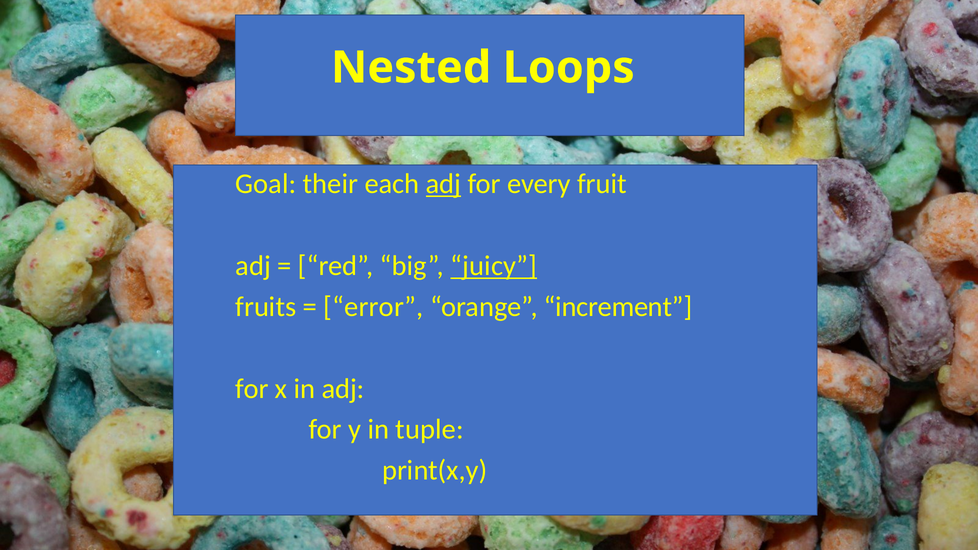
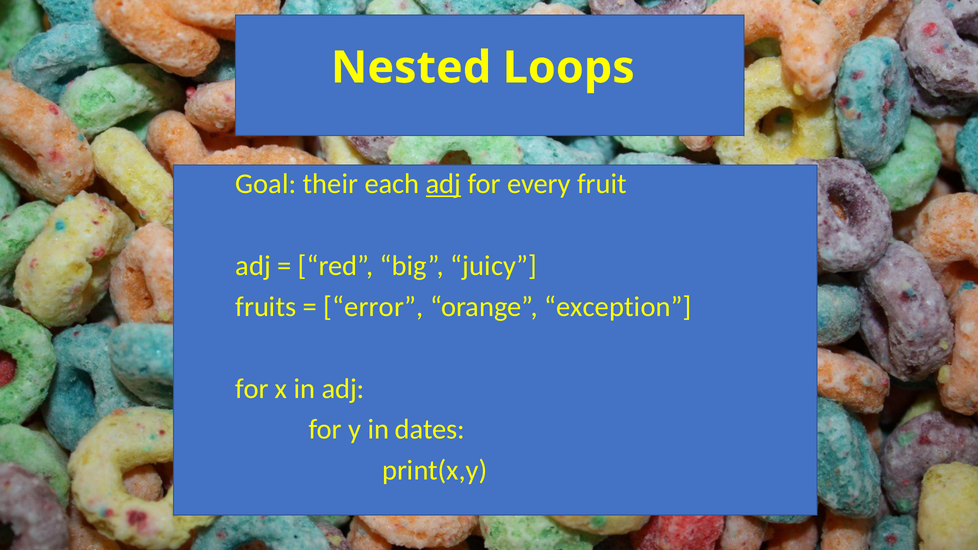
juicy underline: present -> none
increment: increment -> exception
tuple: tuple -> dates
